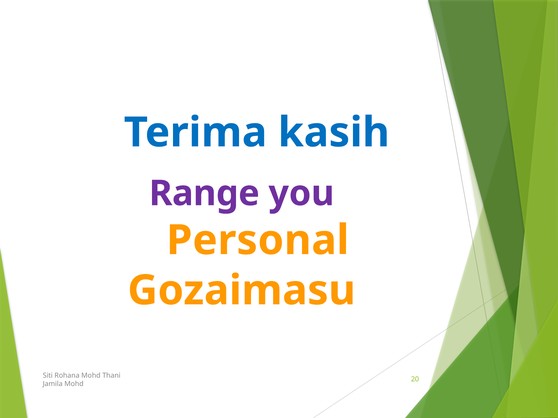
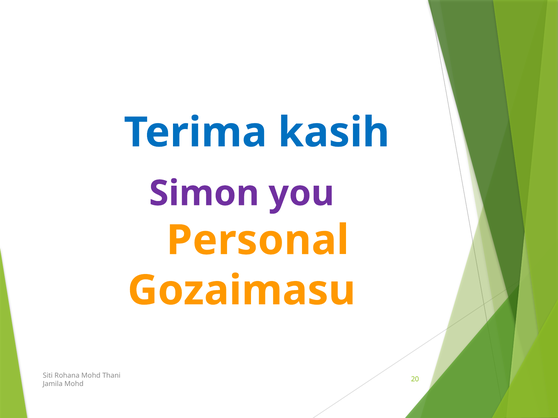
Range: Range -> Simon
